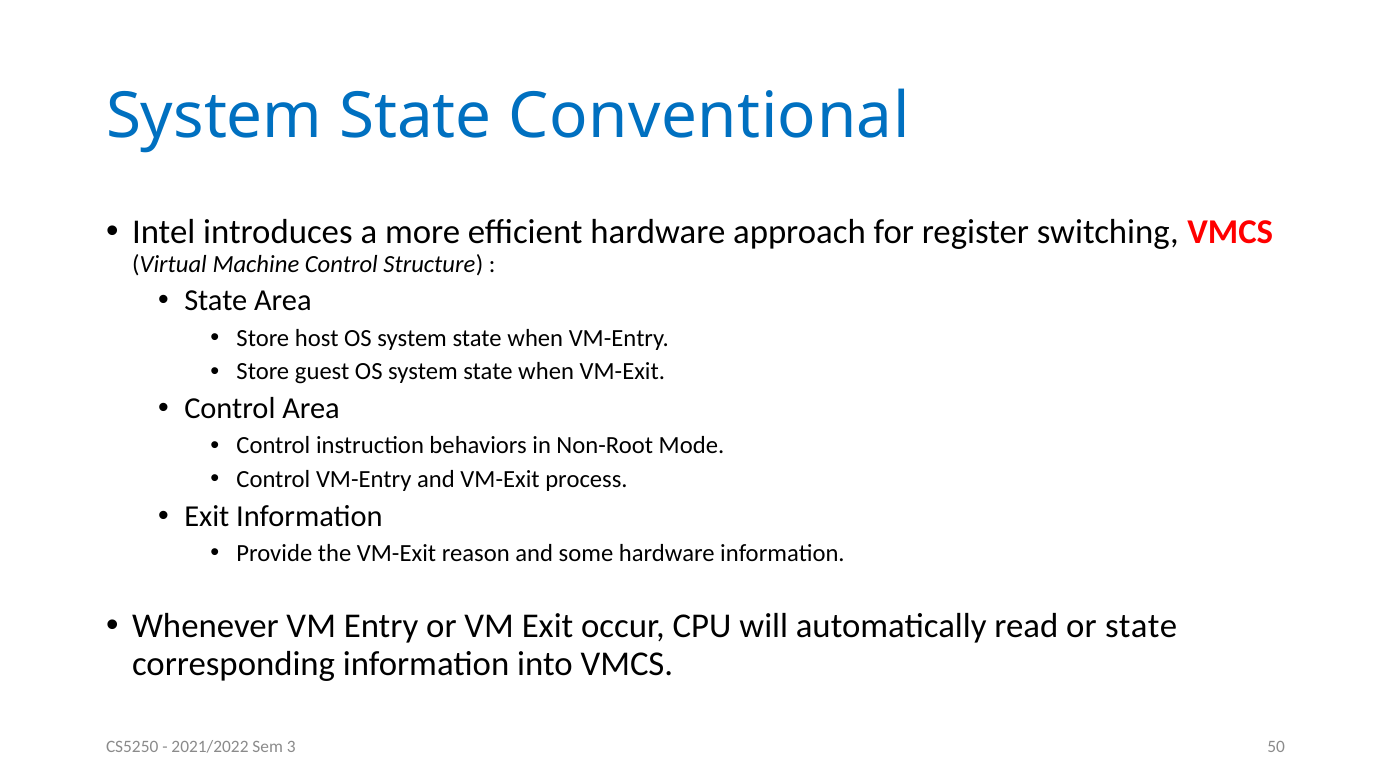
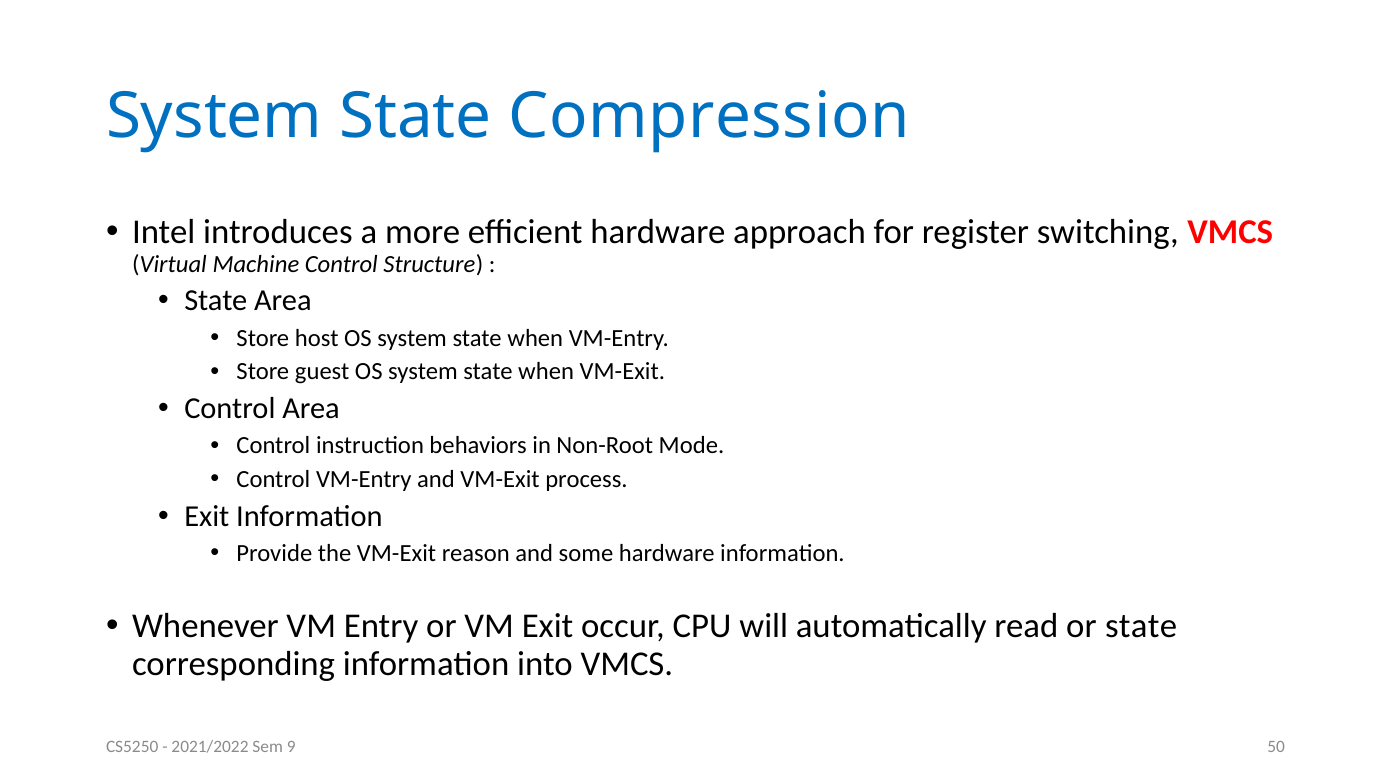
Conventional: Conventional -> Compression
3: 3 -> 9
